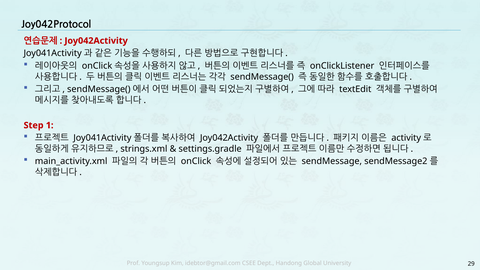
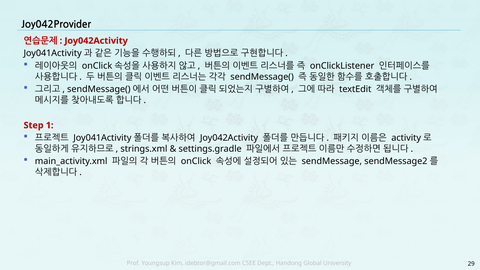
Joy042Protocol: Joy042Protocol -> Joy042Provider
